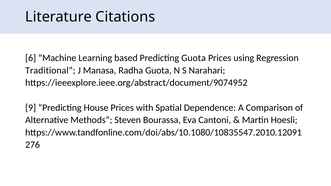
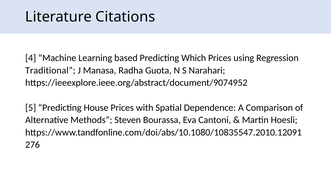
6: 6 -> 4
Predicting Guota: Guota -> Which
9: 9 -> 5
